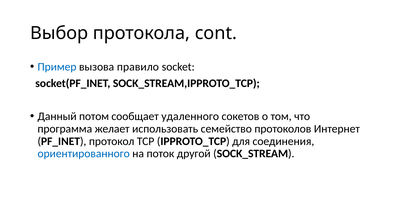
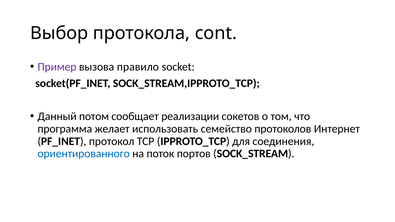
Пример colour: blue -> purple
удаленного: удаленного -> реализации
другой: другой -> портов
